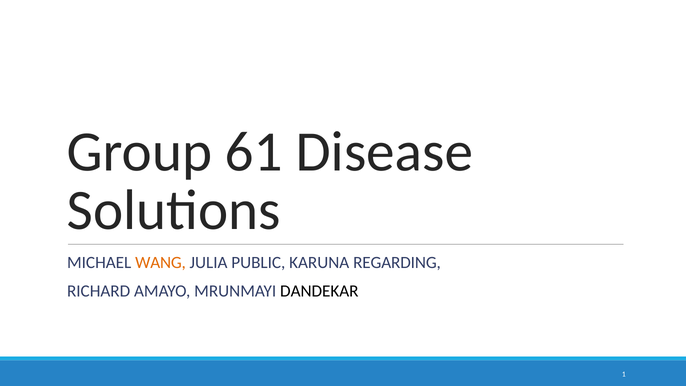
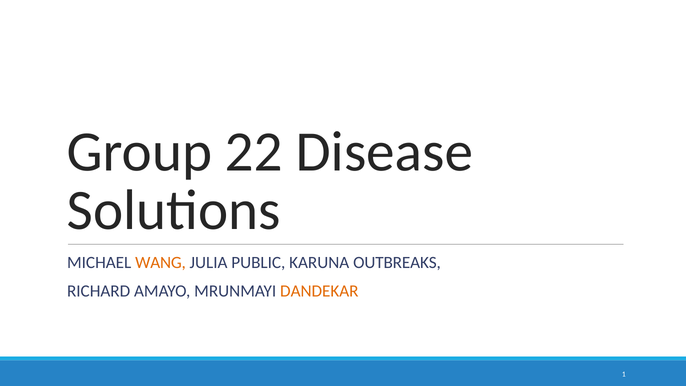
61: 61 -> 22
REGARDING: REGARDING -> OUTBREAKS
DANDEKAR colour: black -> orange
